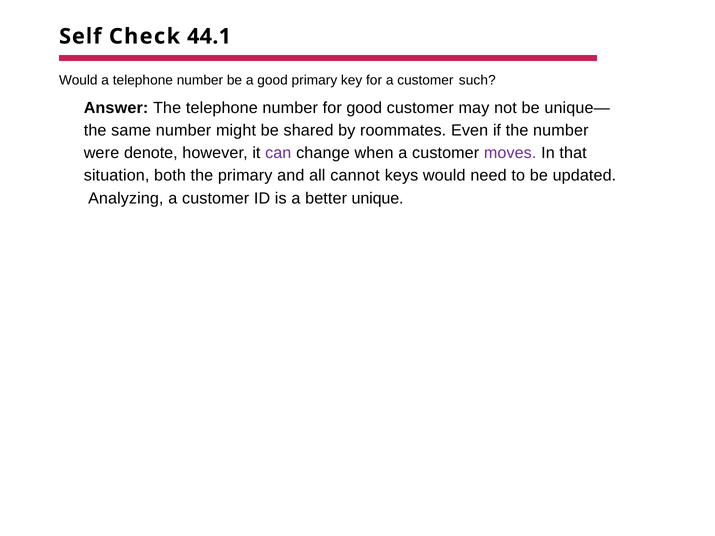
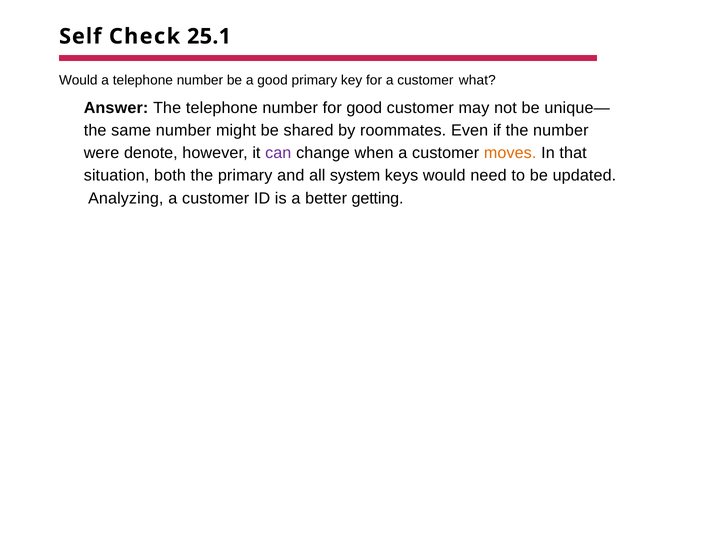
44.1: 44.1 -> 25.1
such: such -> what
moves colour: purple -> orange
cannot: cannot -> system
unique: unique -> getting
